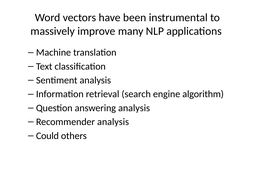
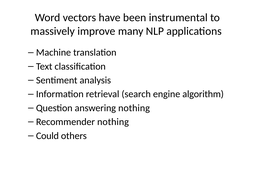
answering analysis: analysis -> nothing
Recommender analysis: analysis -> nothing
